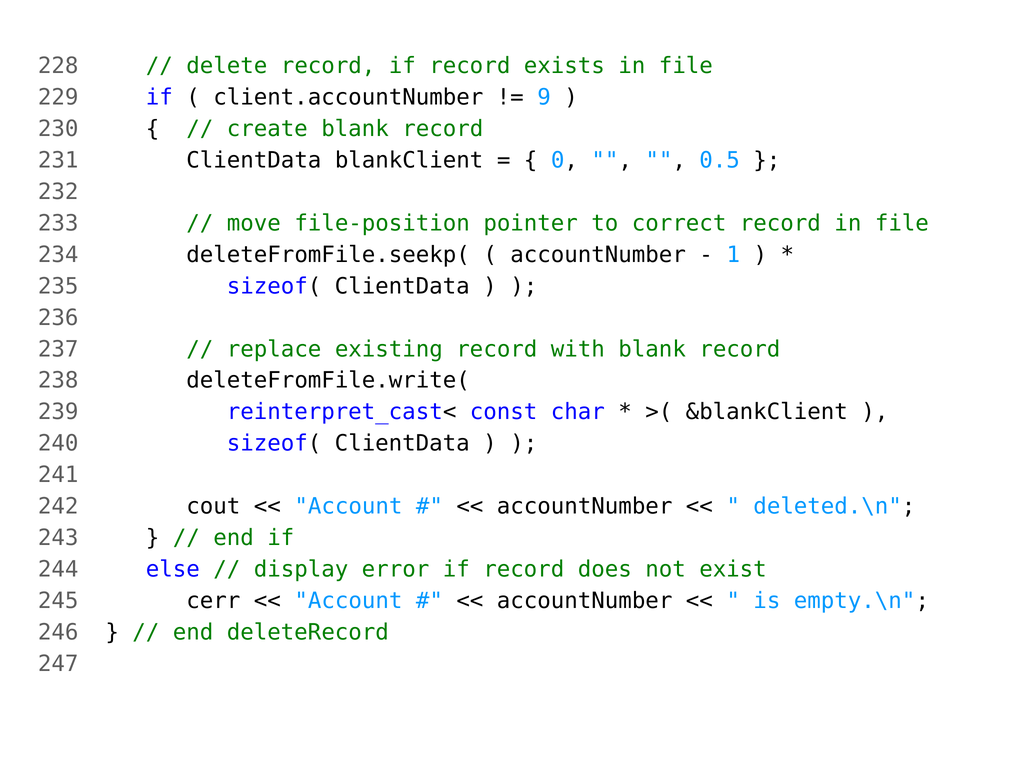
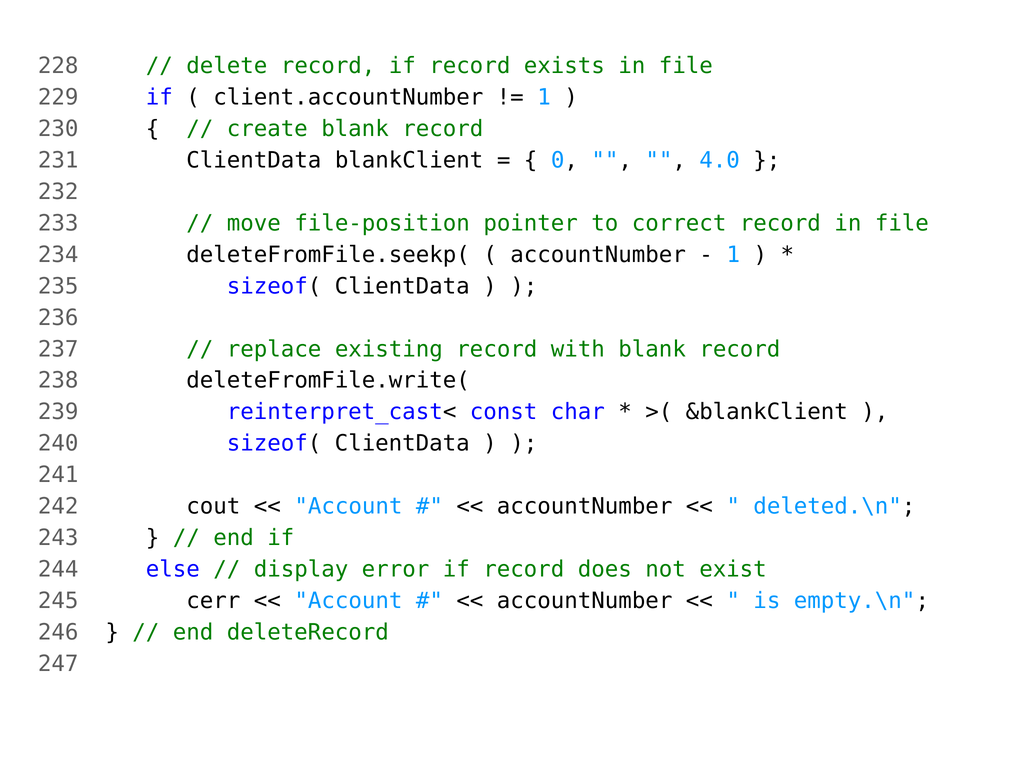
9 at (544, 97): 9 -> 1
0.5: 0.5 -> 4.0
